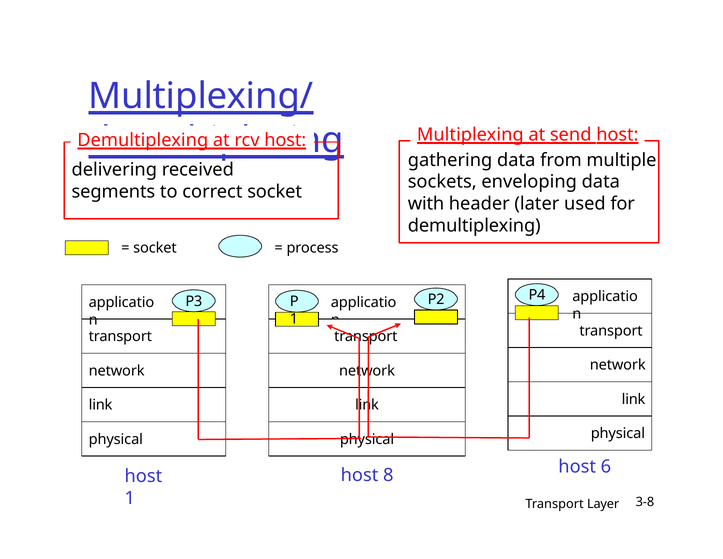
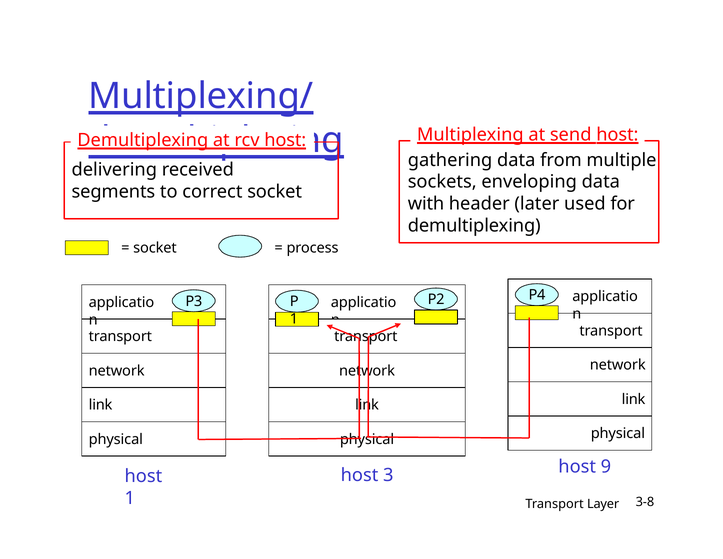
8: 8 -> 3
6: 6 -> 9
